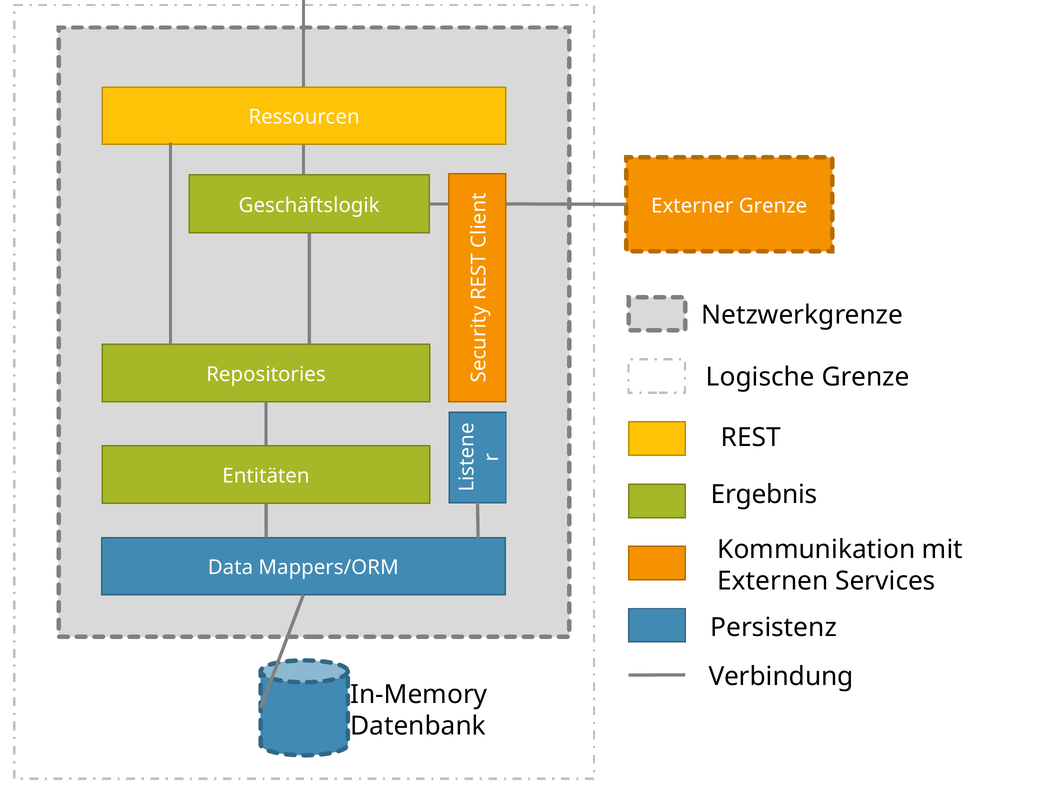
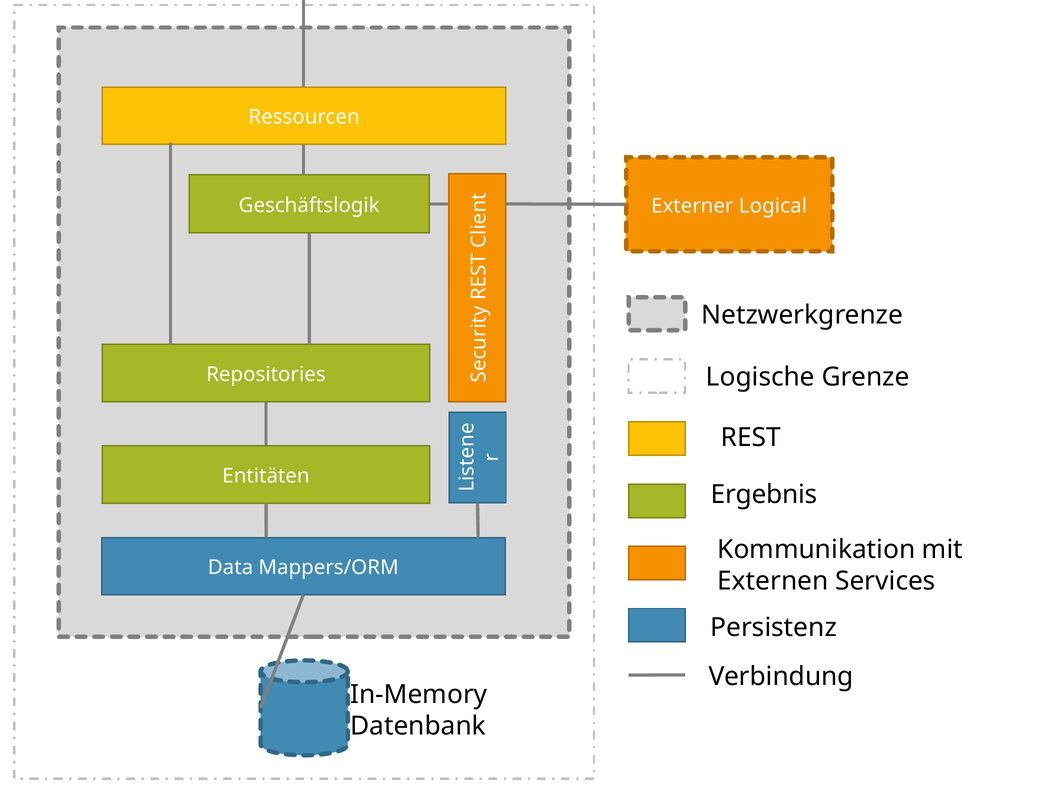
Externer Grenze: Grenze -> Logical
